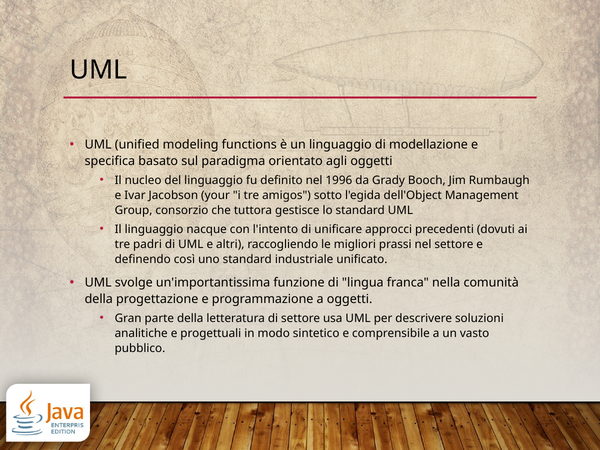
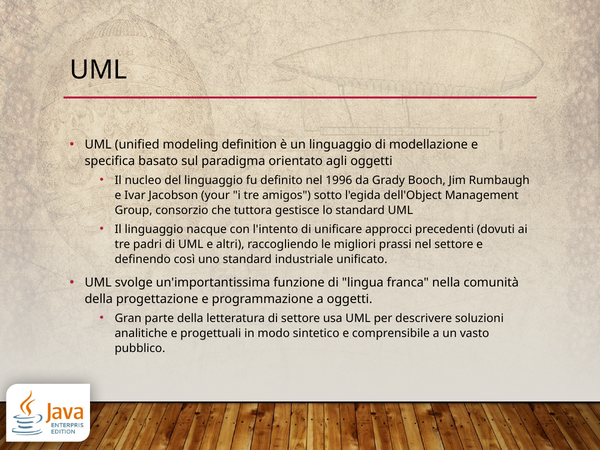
functions: functions -> definition
